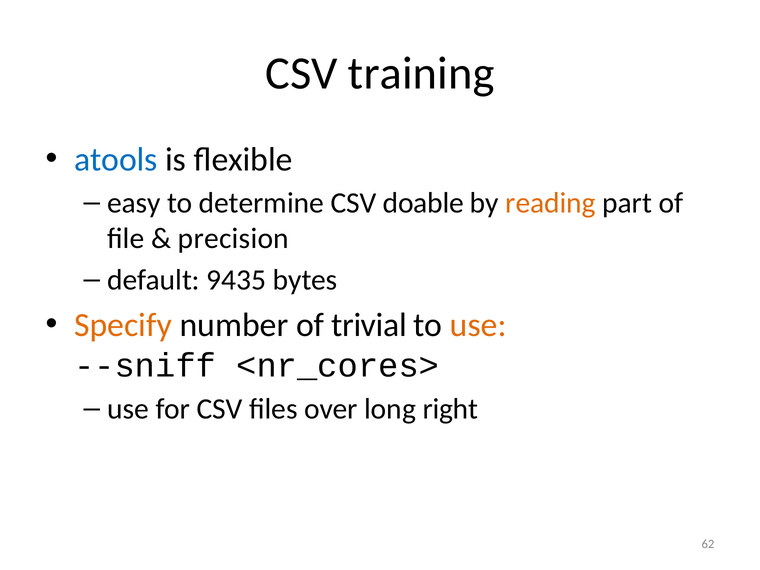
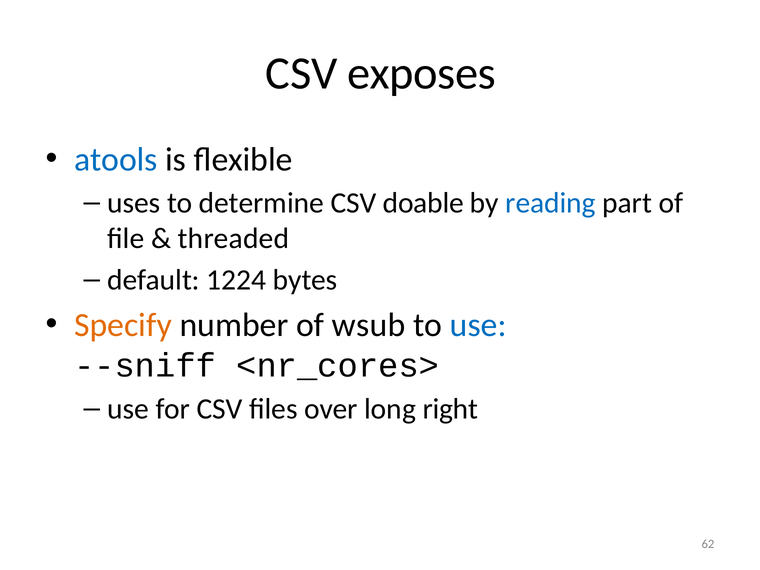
training: training -> exposes
easy: easy -> uses
reading colour: orange -> blue
precision: precision -> threaded
9435: 9435 -> 1224
trivial: trivial -> wsub
use at (478, 325) colour: orange -> blue
